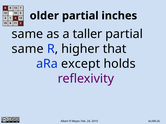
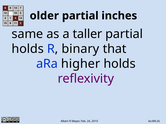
same at (28, 49): same -> holds
higher: higher -> binary
except: except -> higher
